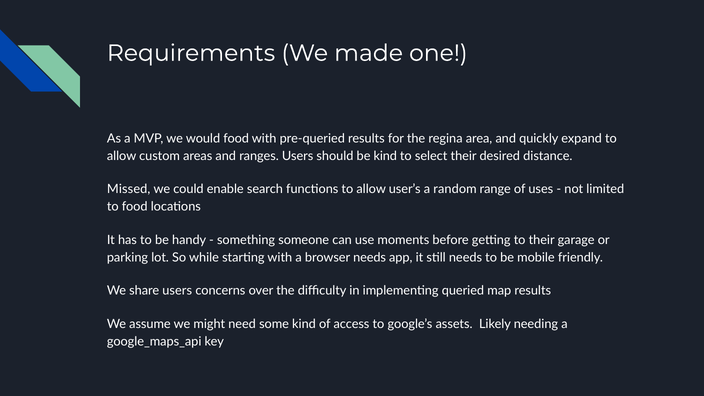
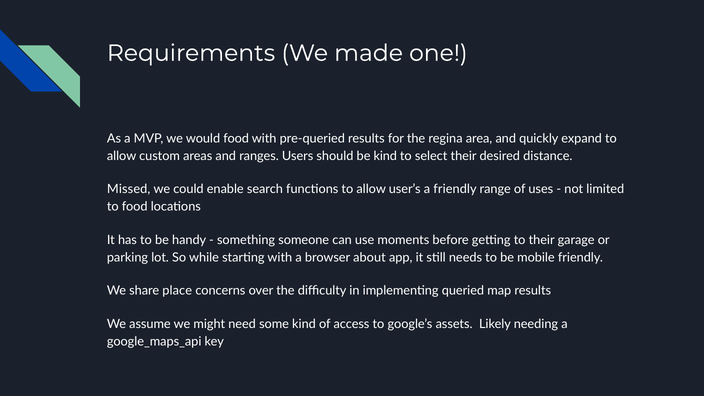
a random: random -> friendly
browser needs: needs -> about
share users: users -> place
